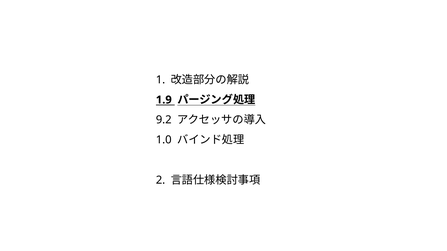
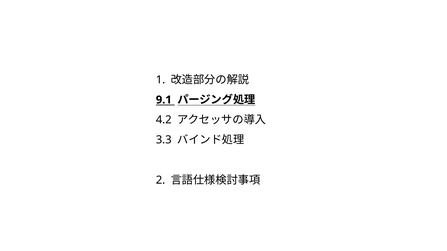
1.9: 1.9 -> 9.1
9.2: 9.2 -> 4.2
1.0: 1.0 -> 3.3
